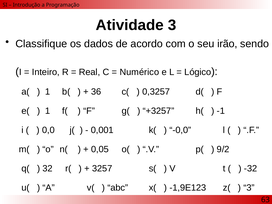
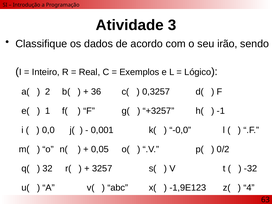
Numérico: Numérico -> Exemplos
1 at (48, 92): 1 -> 2
9/2: 9/2 -> 0/2
3 at (249, 188): 3 -> 4
